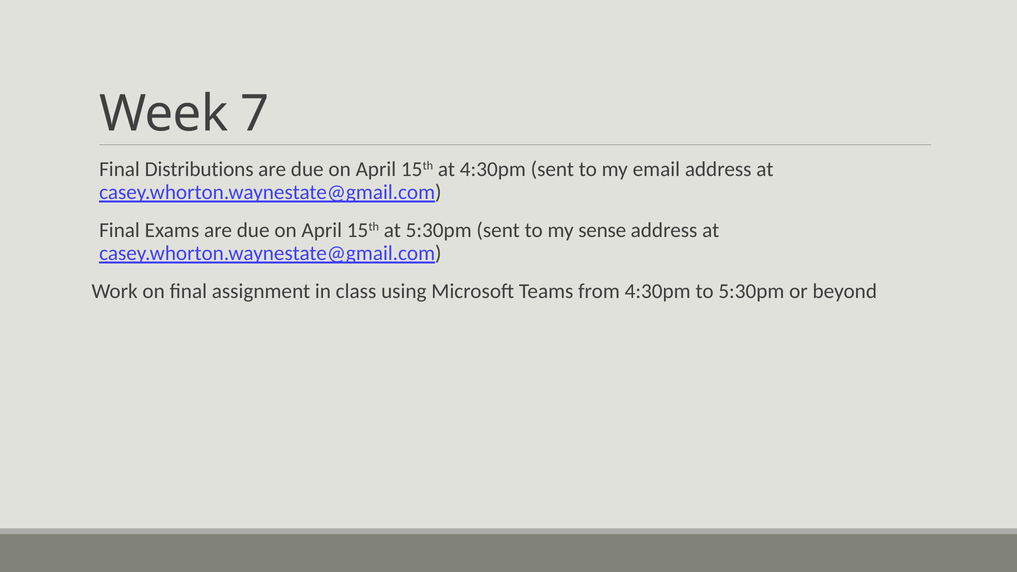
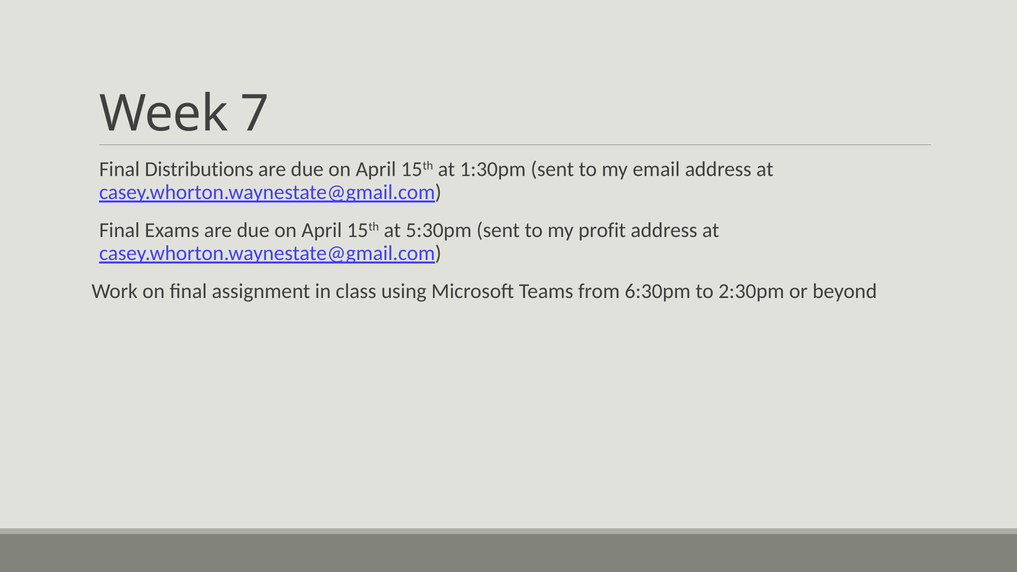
at 4:30pm: 4:30pm -> 1:30pm
sense: sense -> profit
from 4:30pm: 4:30pm -> 6:30pm
to 5:30pm: 5:30pm -> 2:30pm
